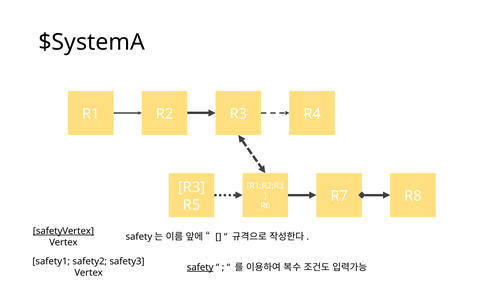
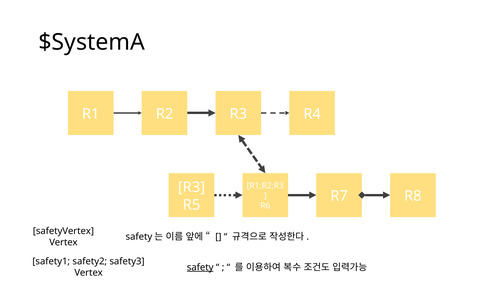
safetyVertex underline: present -> none
